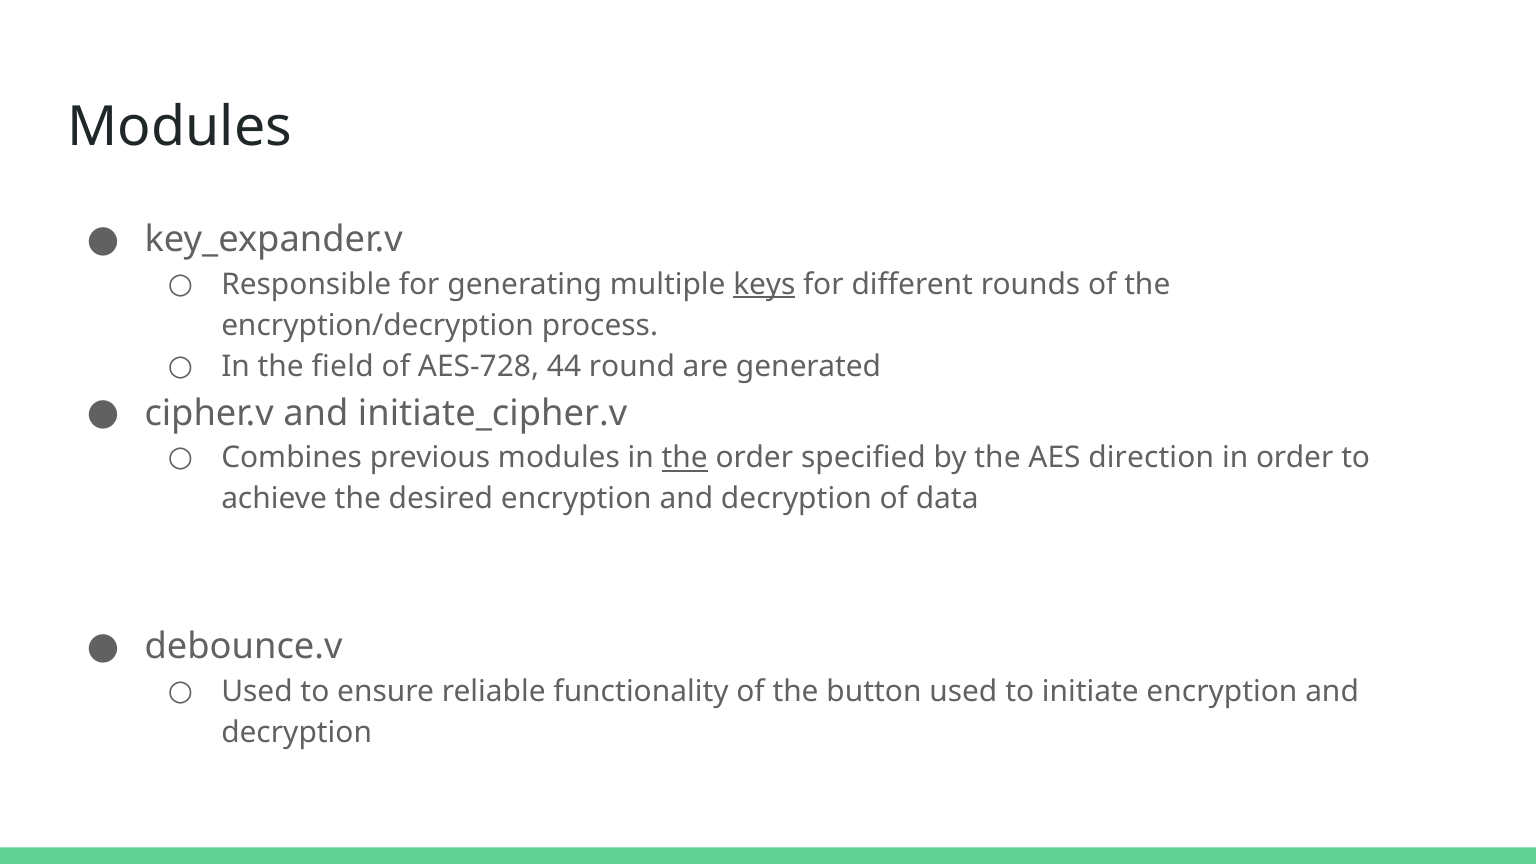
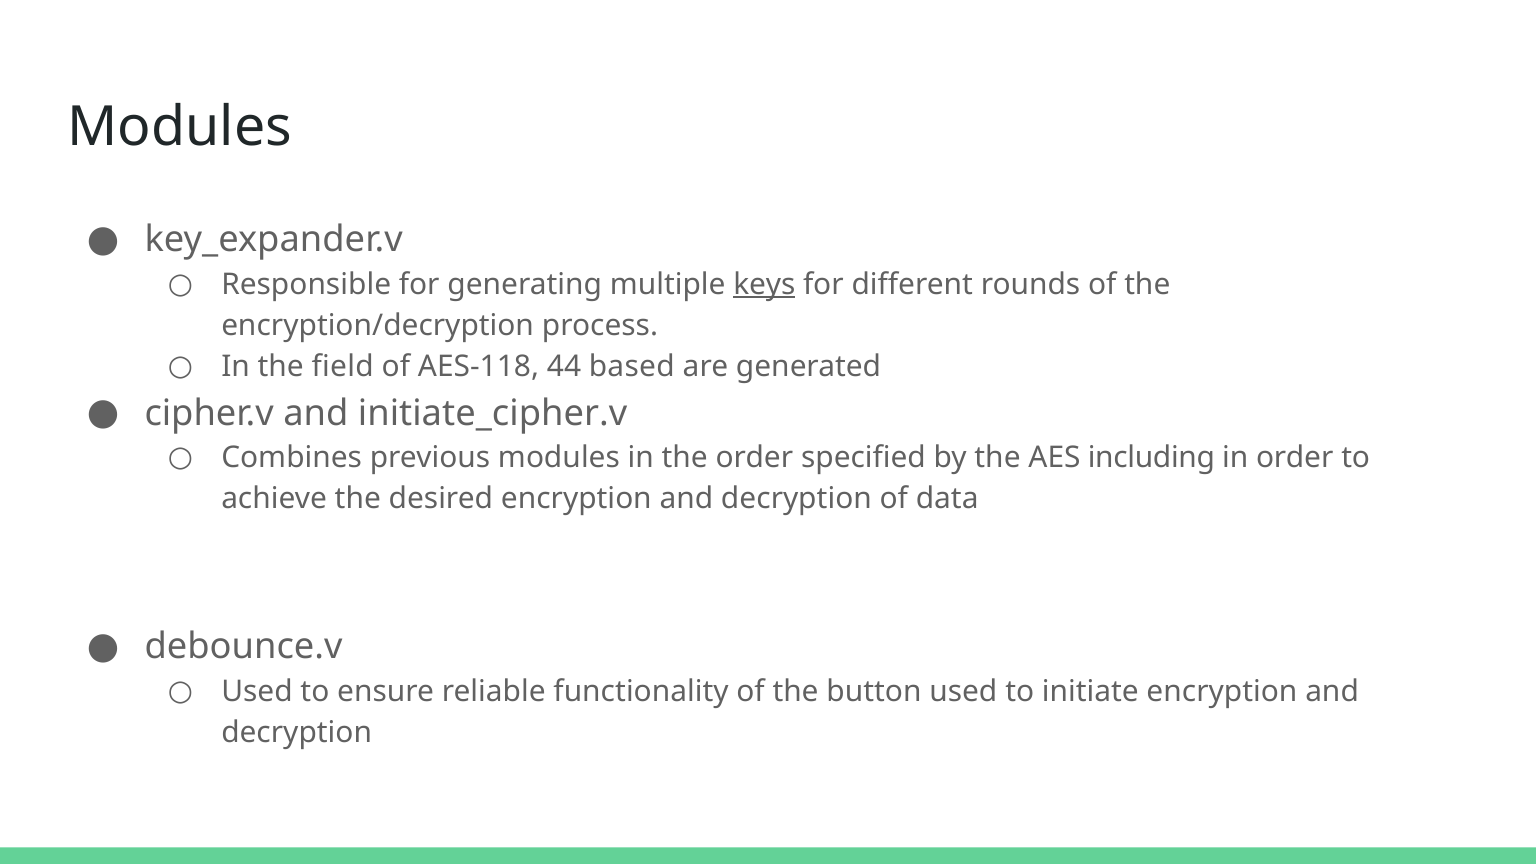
AES-728: AES-728 -> AES-118
round: round -> based
the at (685, 458) underline: present -> none
direction: direction -> including
